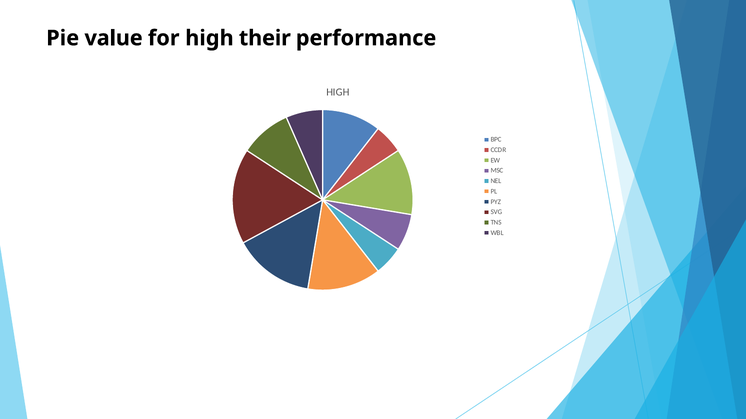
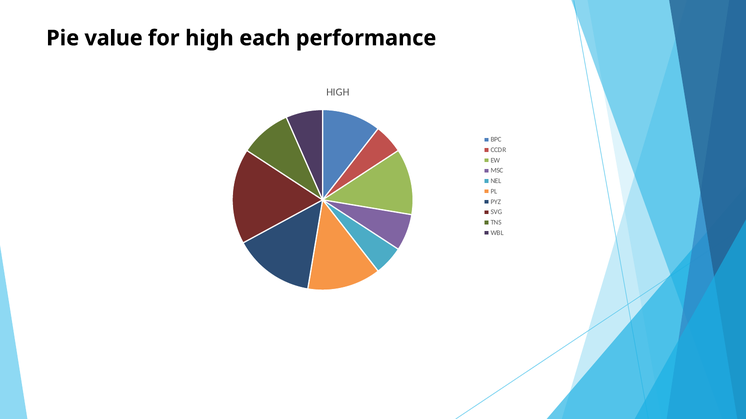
their: their -> each
